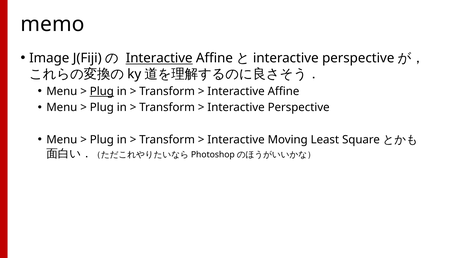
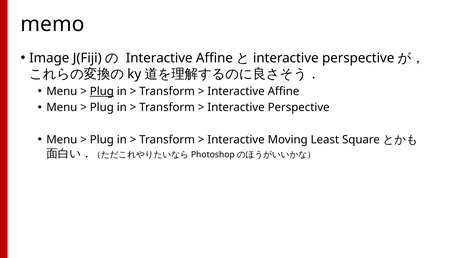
Interactive at (159, 58) underline: present -> none
